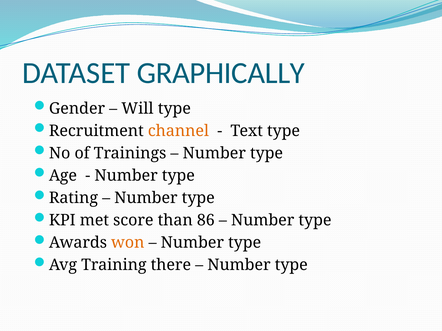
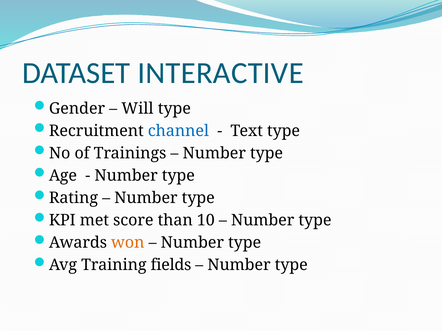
GRAPHICALLY: GRAPHICALLY -> INTERACTIVE
channel colour: orange -> blue
86: 86 -> 10
there: there -> fields
